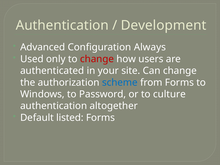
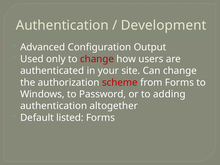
Always: Always -> Output
scheme colour: blue -> red
culture: culture -> adding
